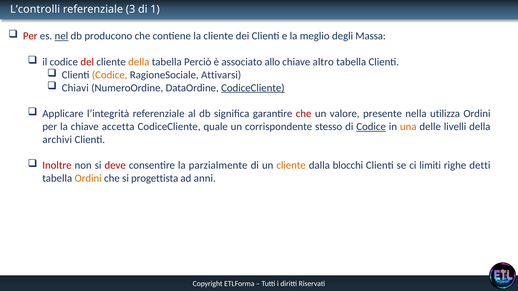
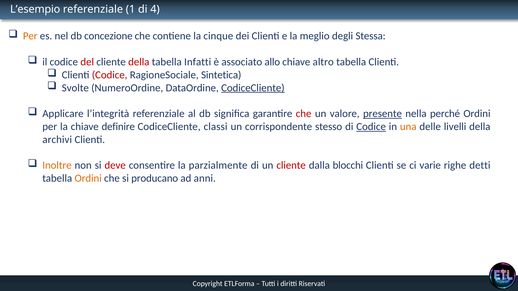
L’controlli: L’controlli -> L’esempio
3: 3 -> 1
1: 1 -> 4
Per at (30, 36) colour: red -> orange
nel underline: present -> none
producono: producono -> concezione
la cliente: cliente -> cinque
Massa: Massa -> Stessa
della at (139, 62) colour: orange -> red
Perciò: Perciò -> Infatti
Codice at (110, 75) colour: orange -> red
Attivarsi: Attivarsi -> Sintetica
Chiavi: Chiavi -> Svolte
presente underline: none -> present
utilizza: utilizza -> perché
accetta: accetta -> definire
quale: quale -> classi
Inoltre colour: red -> orange
cliente at (291, 166) colour: orange -> red
limiti: limiti -> varie
progettista: progettista -> producano
